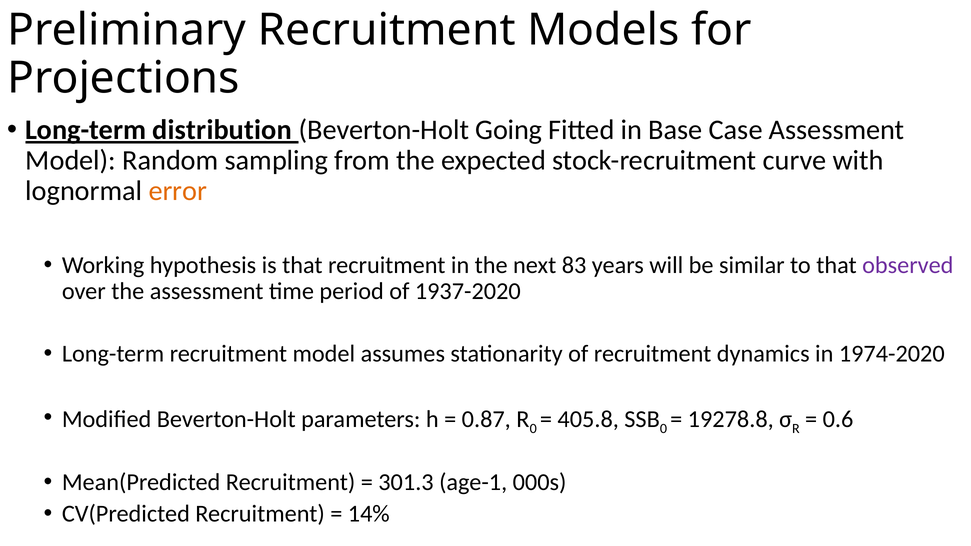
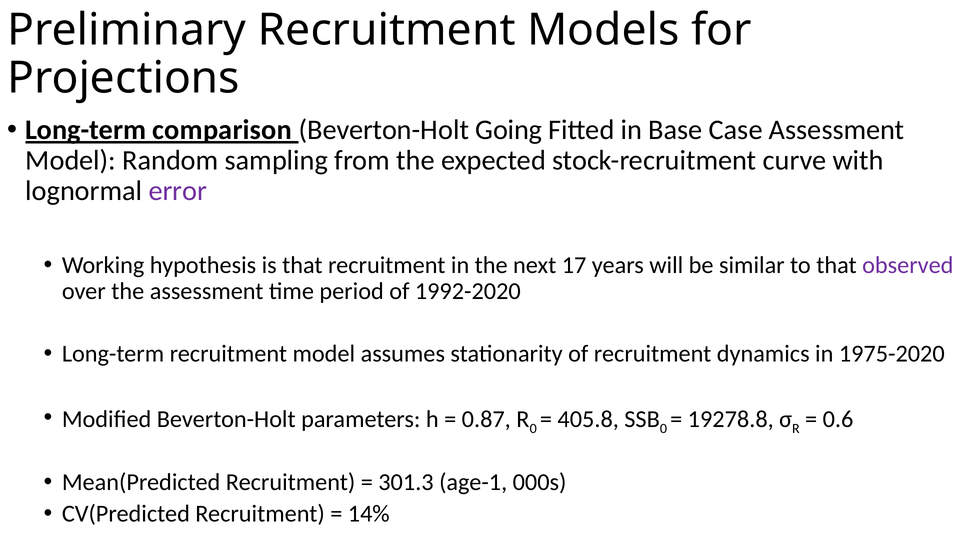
distribution: distribution -> comparison
error colour: orange -> purple
83: 83 -> 17
1937-2020: 1937-2020 -> 1992-2020
1974-2020: 1974-2020 -> 1975-2020
